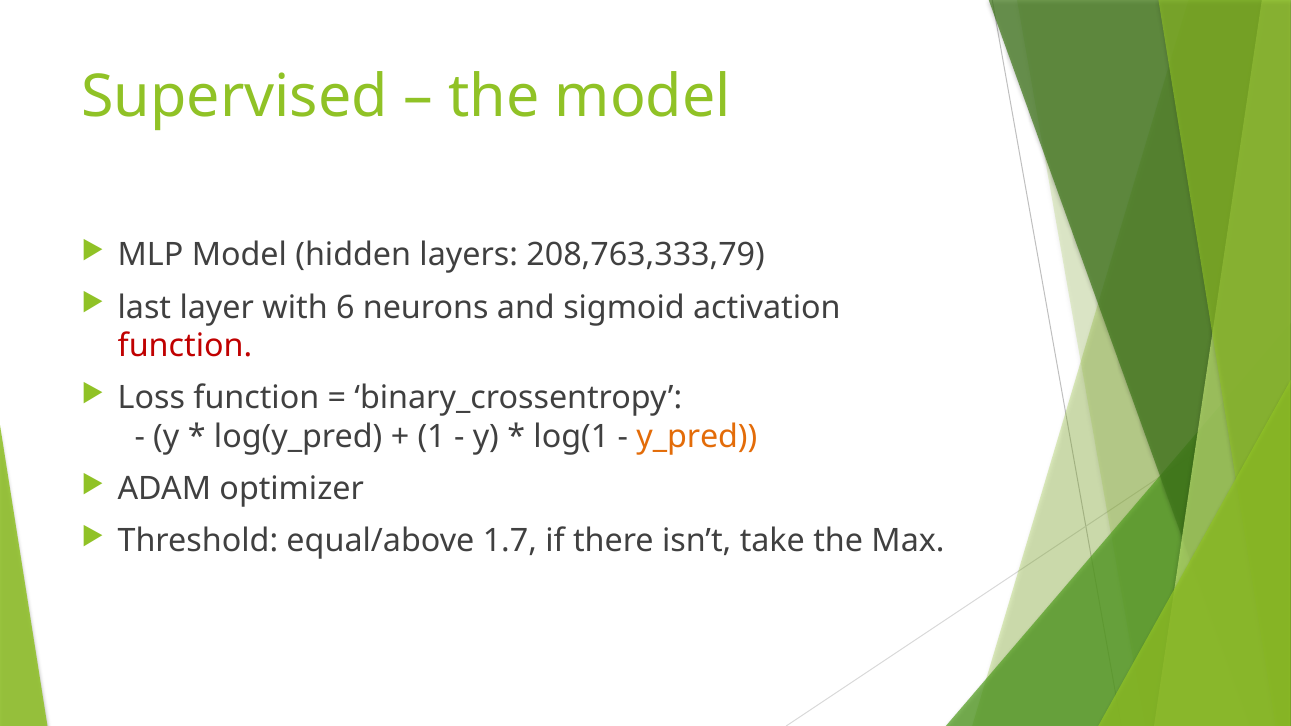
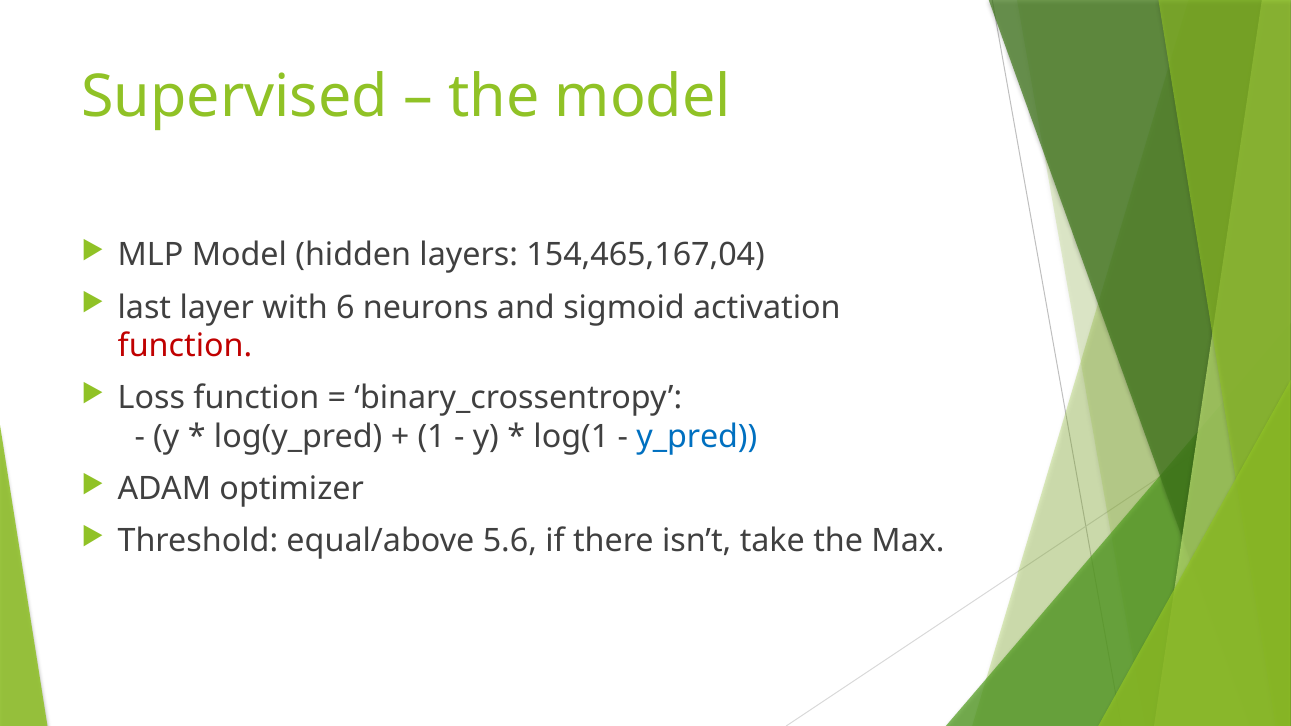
208,763,333,79: 208,763,333,79 -> 154,465,167,04
y_pred colour: orange -> blue
1.7: 1.7 -> 5.6
